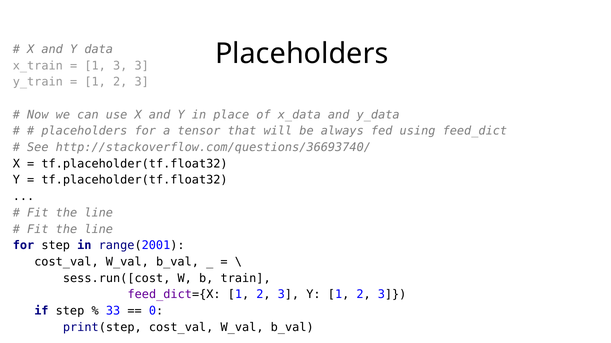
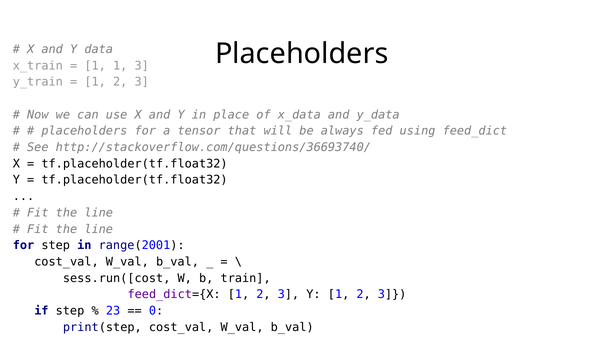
1 3: 3 -> 1
33: 33 -> 23
